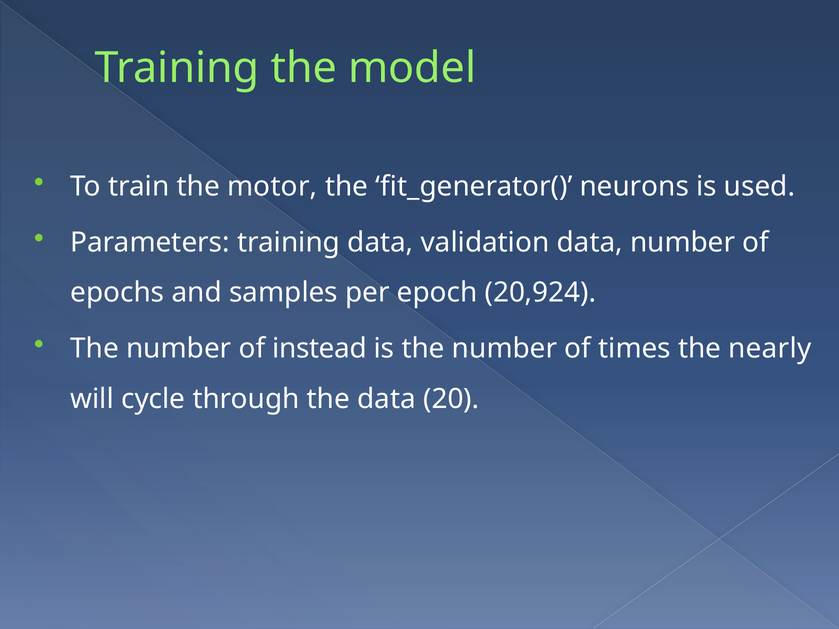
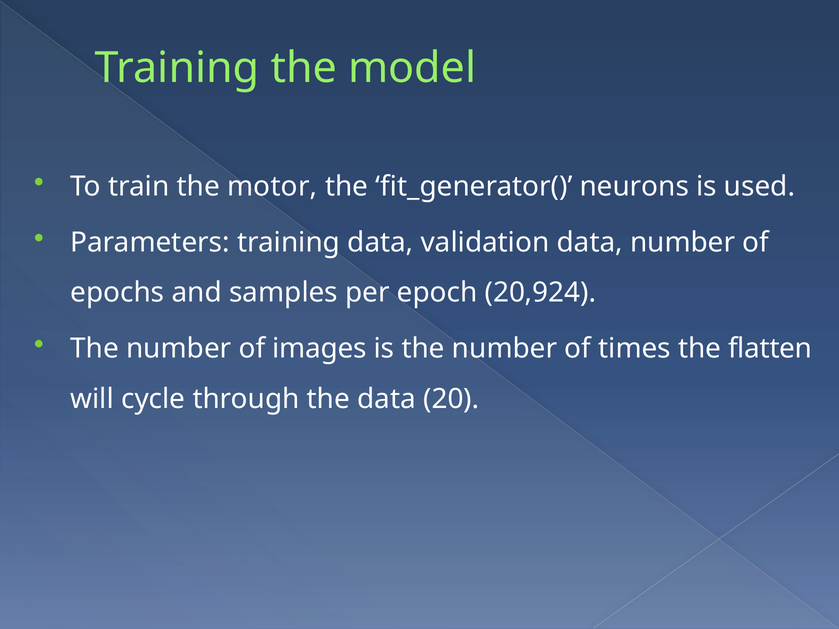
instead: instead -> images
nearly: nearly -> flatten
